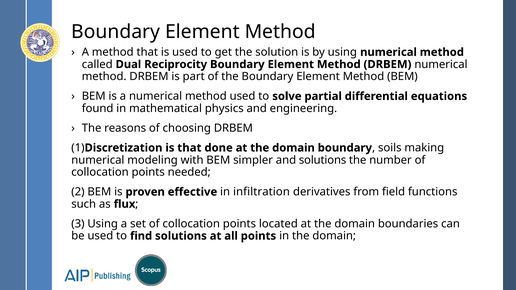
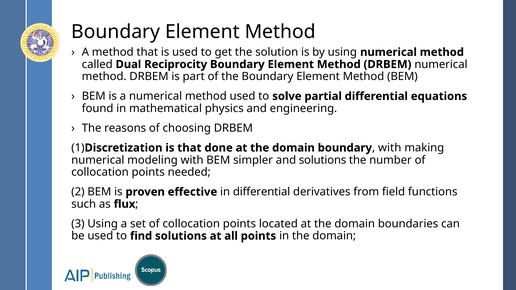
soils at (390, 148): soils -> with
in infiltration: infiltration -> differential
